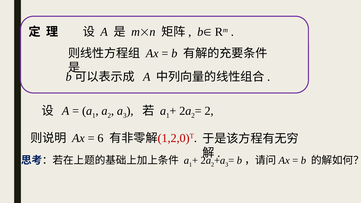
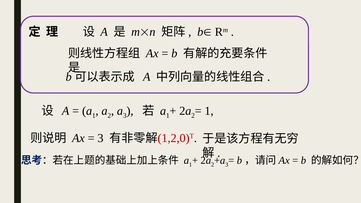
2 at (209, 111): 2 -> 1
6 at (100, 138): 6 -> 3
